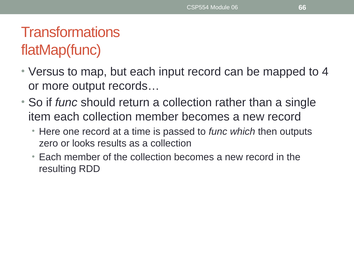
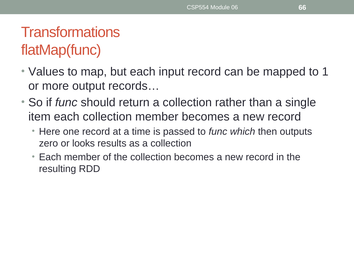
Versus: Versus -> Values
4: 4 -> 1
